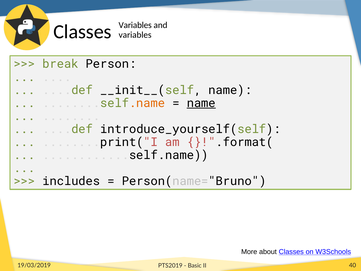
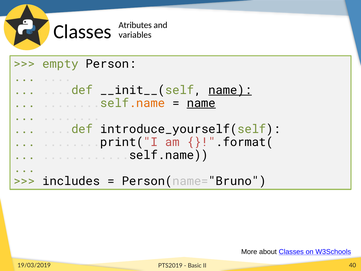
Variables at (135, 25): Variables -> Atributes
break: break -> empty
name at (230, 90) underline: none -> present
